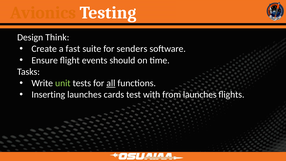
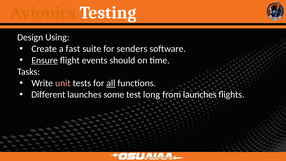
Think: Think -> Using
Ensure underline: none -> present
unit colour: light green -> pink
Inserting: Inserting -> Different
cards: cards -> some
with: with -> long
